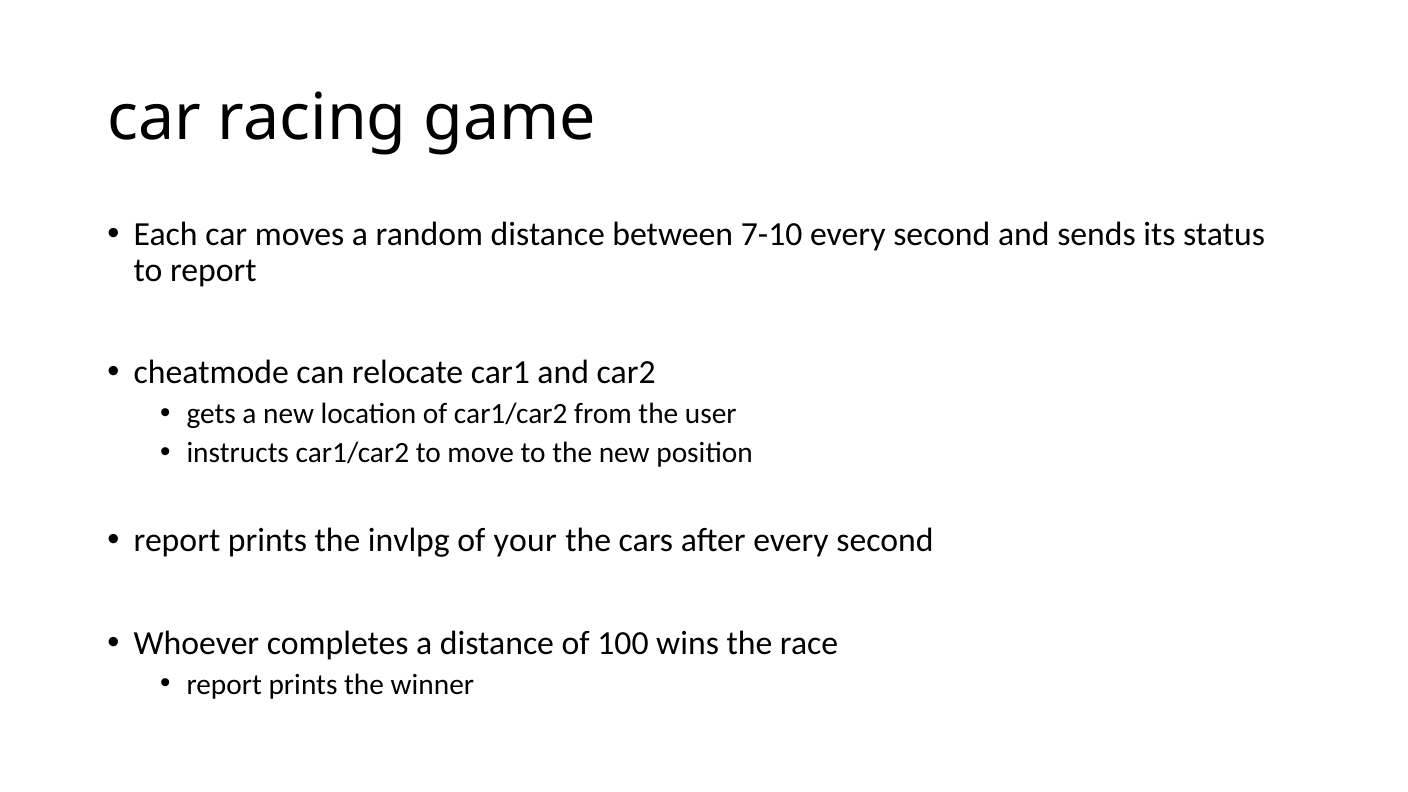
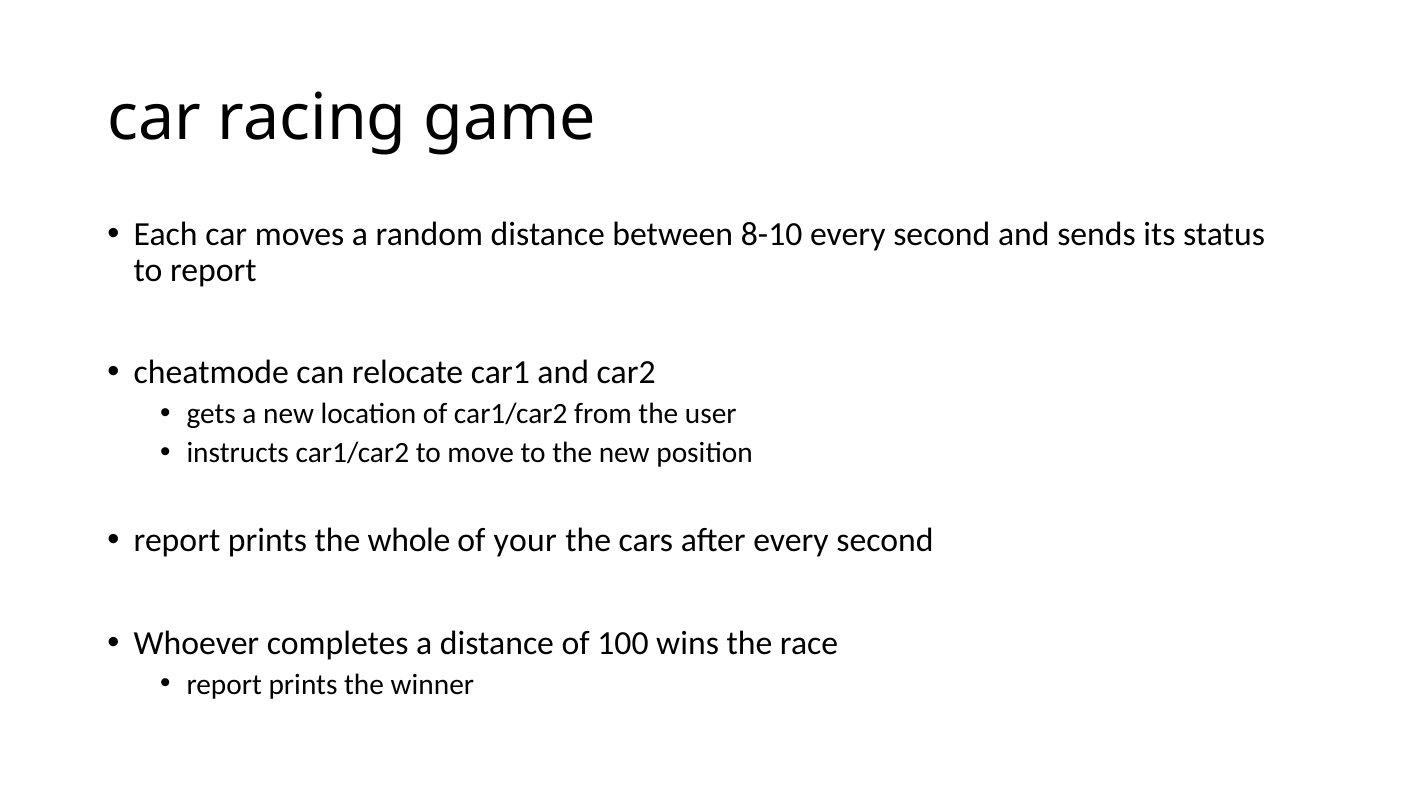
7-10: 7-10 -> 8-10
invlpg: invlpg -> whole
